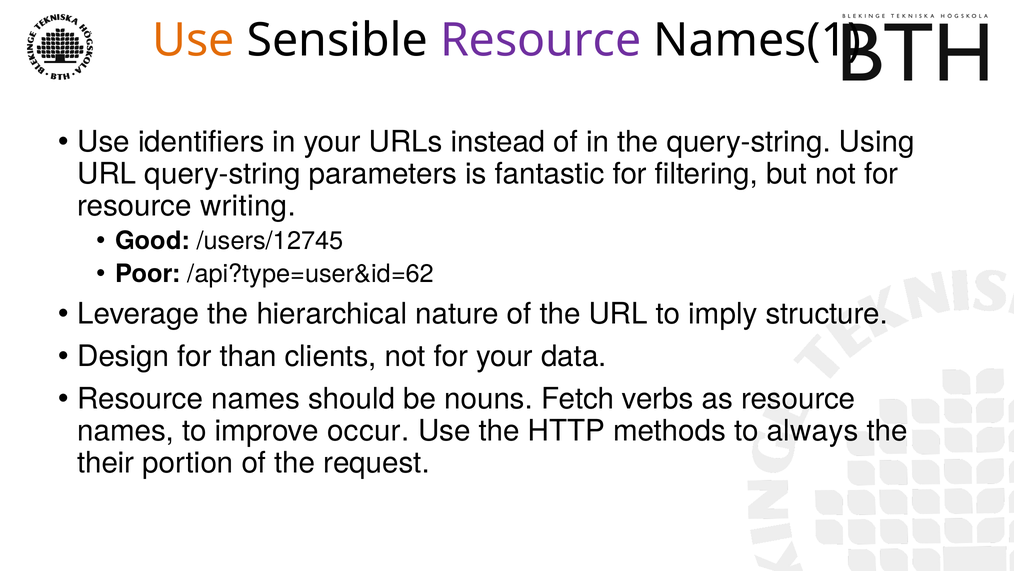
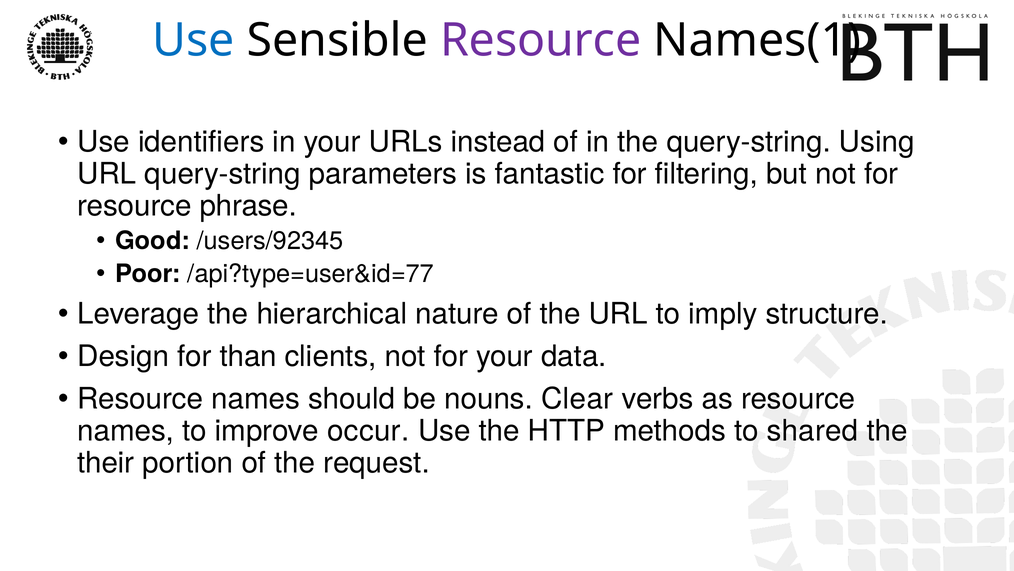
Use at (193, 40) colour: orange -> blue
writing: writing -> phrase
/users/12745: /users/12745 -> /users/92345
/api?type=user&id=62: /api?type=user&id=62 -> /api?type=user&id=77
Fetch: Fetch -> Clear
always: always -> shared
